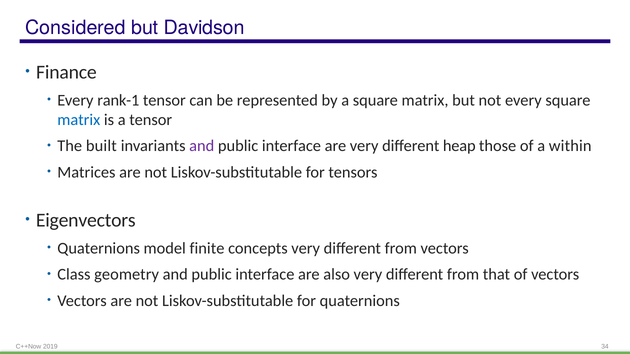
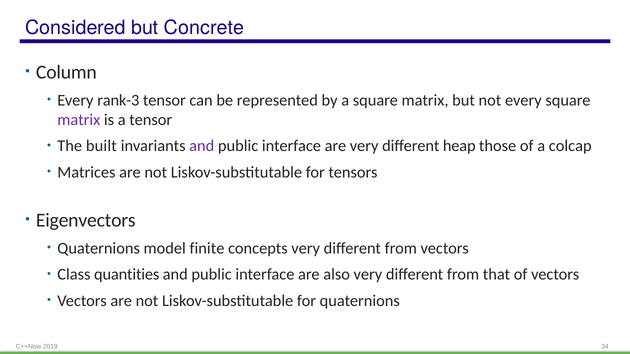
Davidson: Davidson -> Concrete
Finance: Finance -> Column
rank-1: rank-1 -> rank-3
matrix at (79, 120) colour: blue -> purple
within: within -> colcap
geometry: geometry -> quantities
